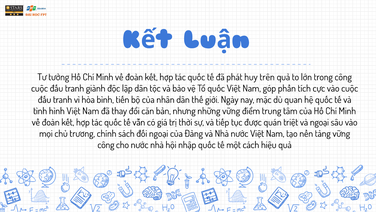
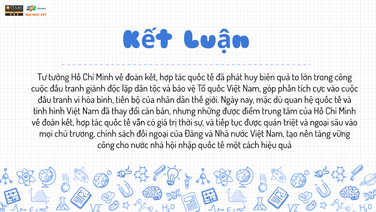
trên: trên -> biên
những vững: vững -> được
